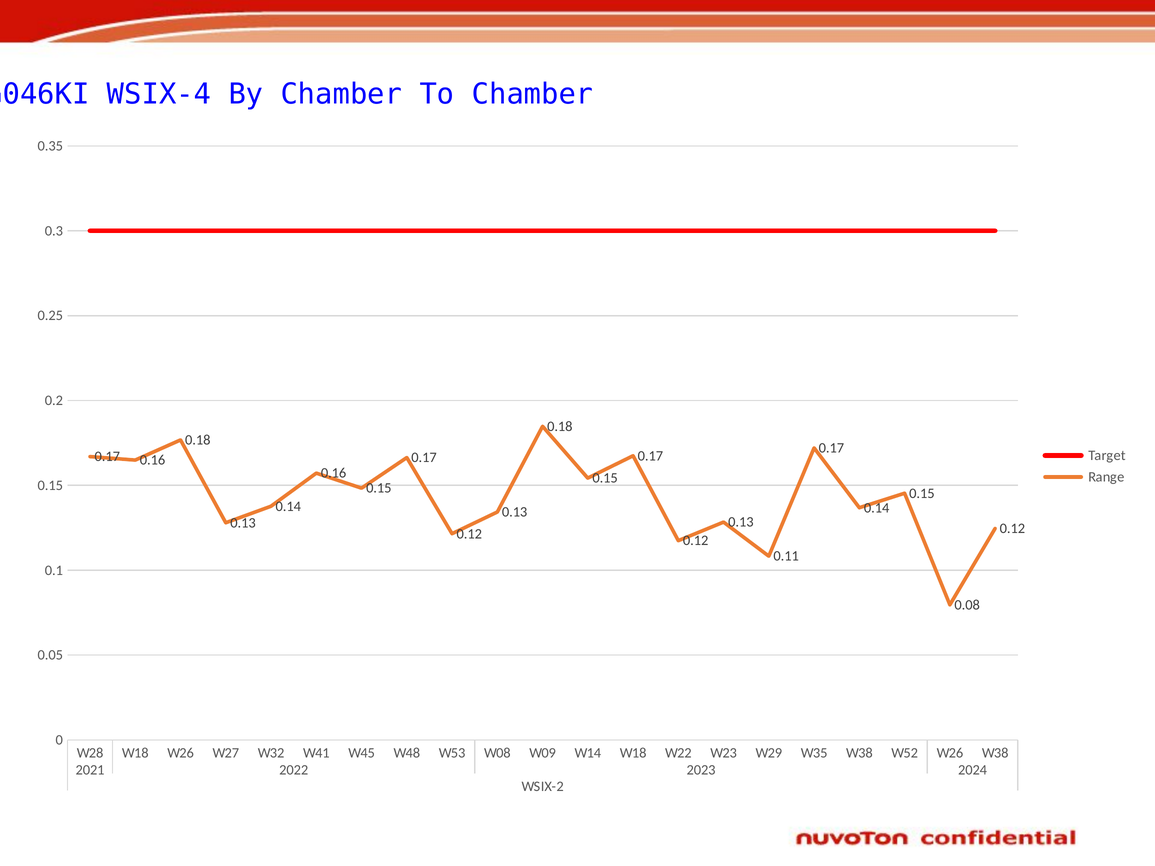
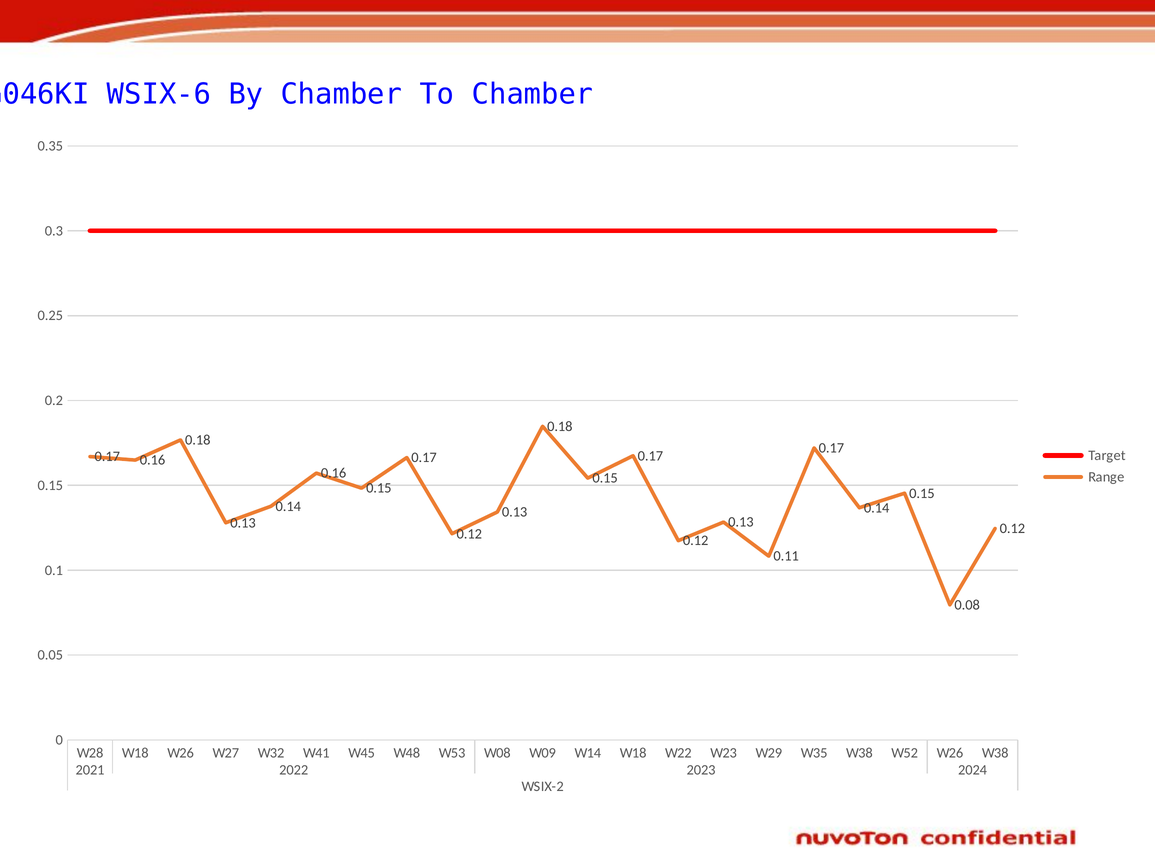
WSIX-4: WSIX-4 -> WSIX-6
